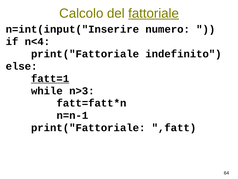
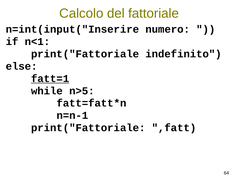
fattoriale underline: present -> none
n<4: n<4 -> n<1
n>3: n>3 -> n>5
